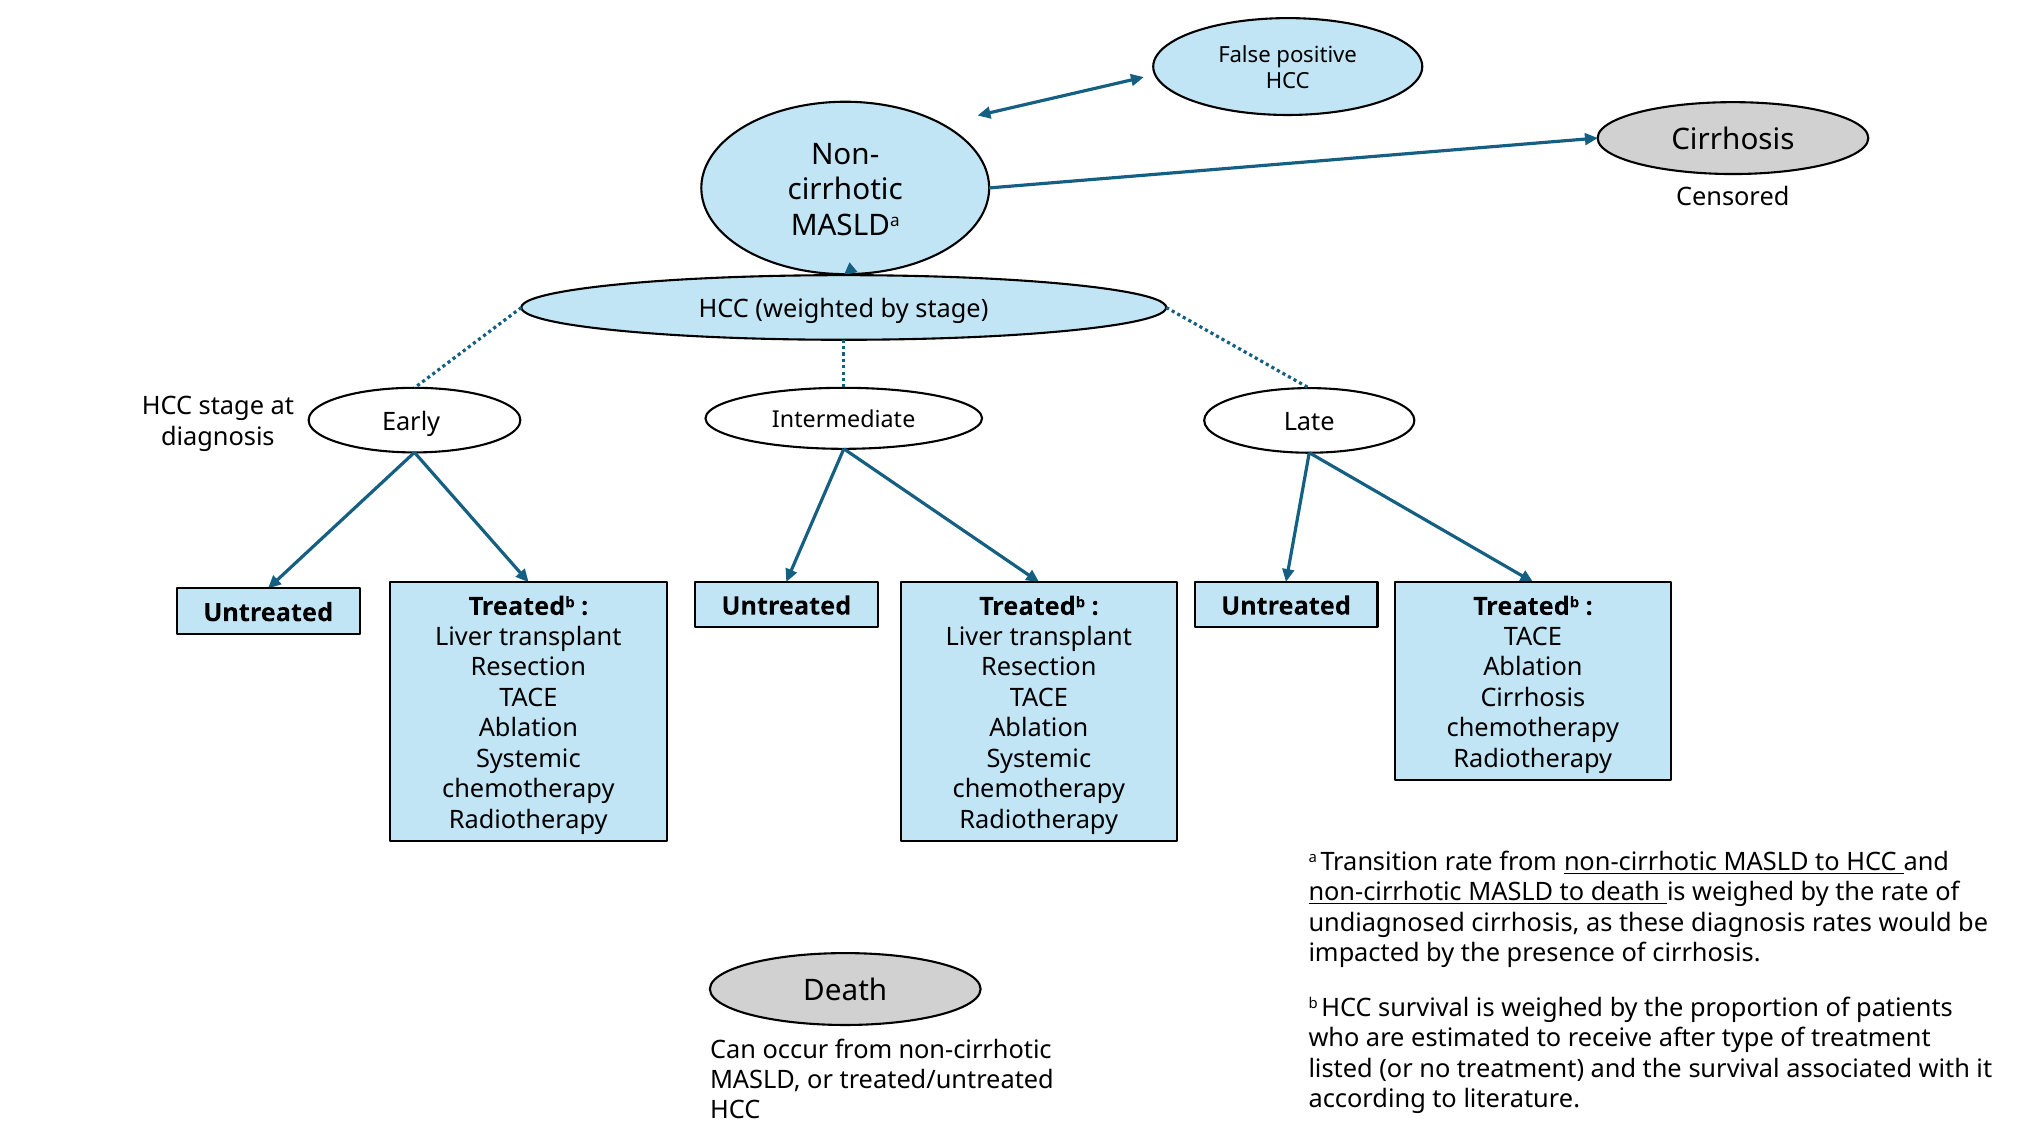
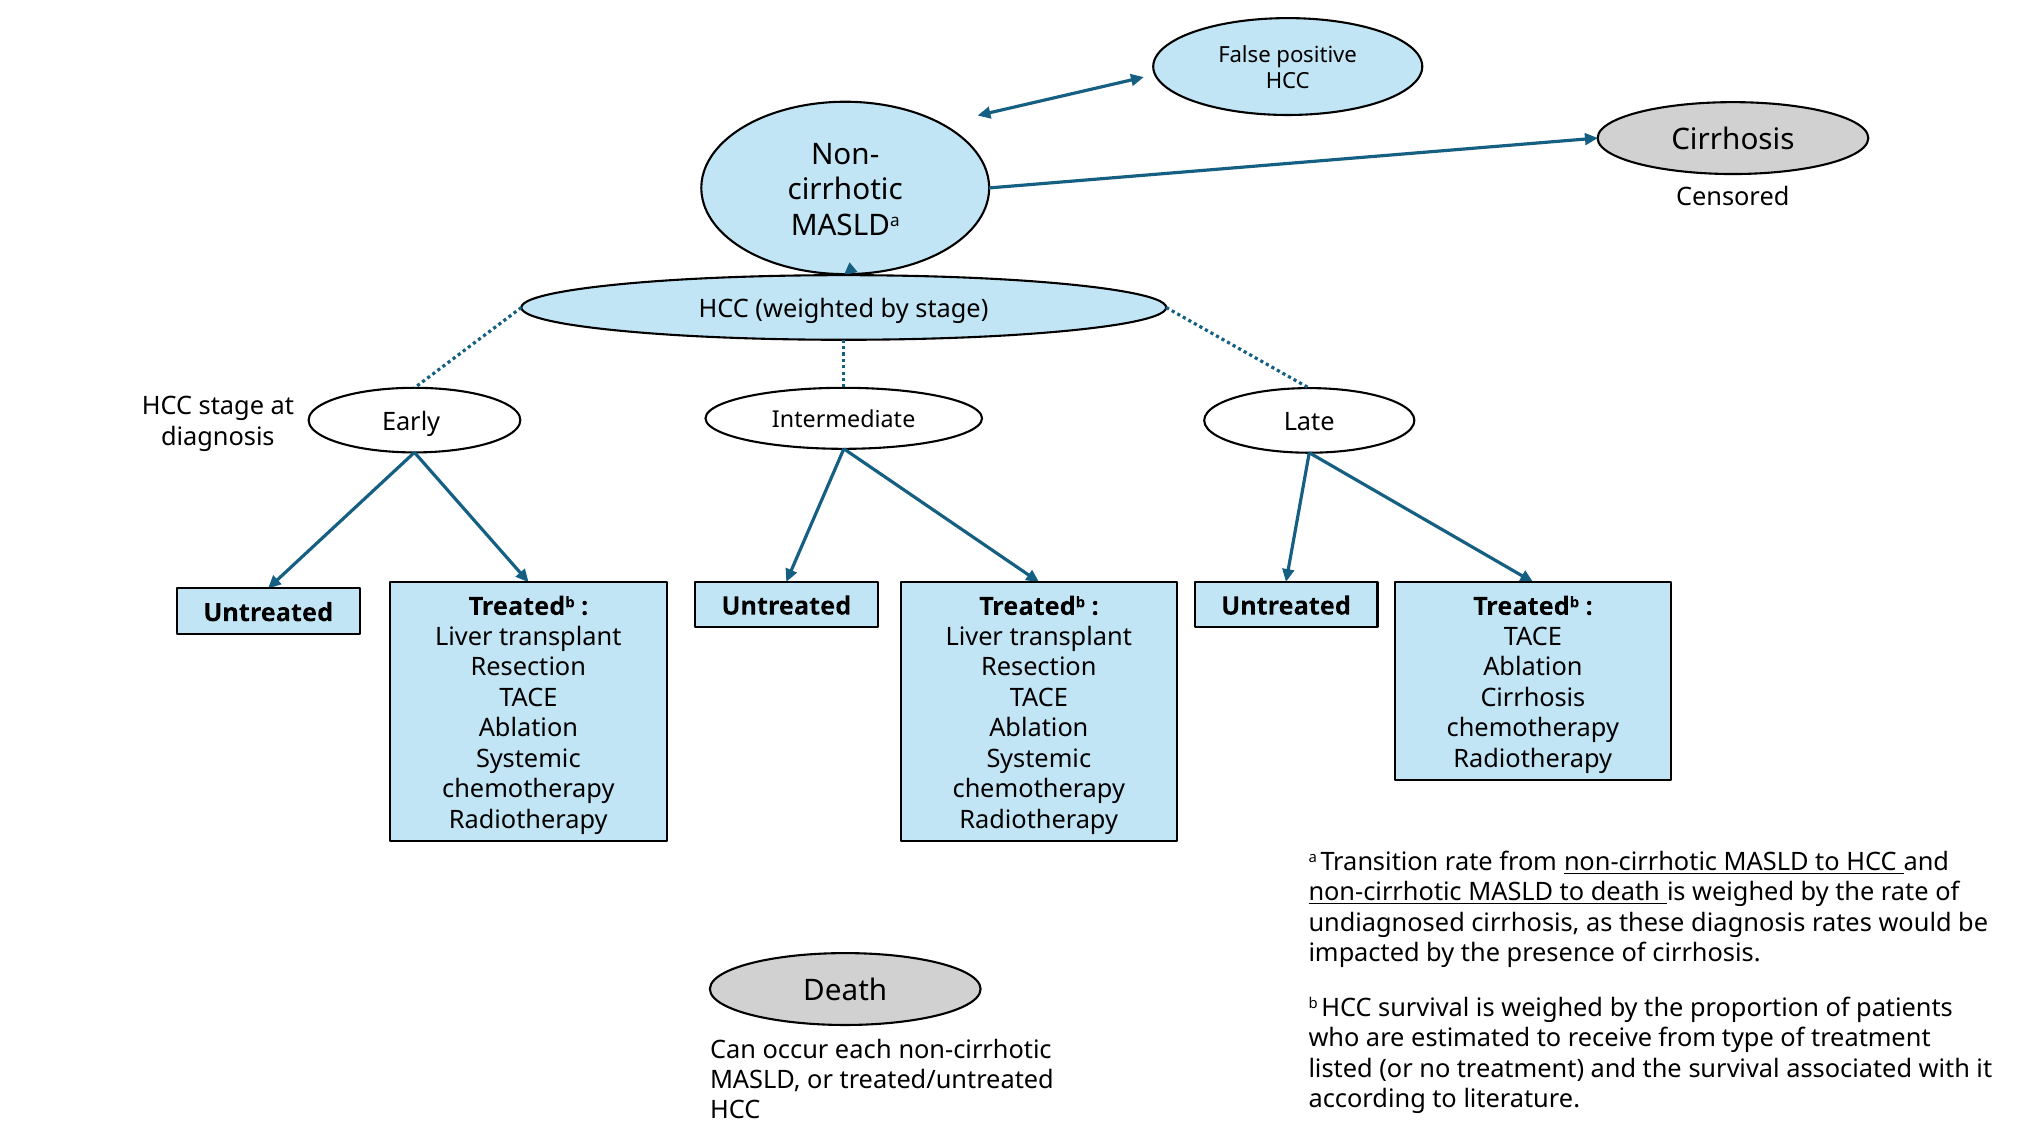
receive after: after -> from
occur from: from -> each
